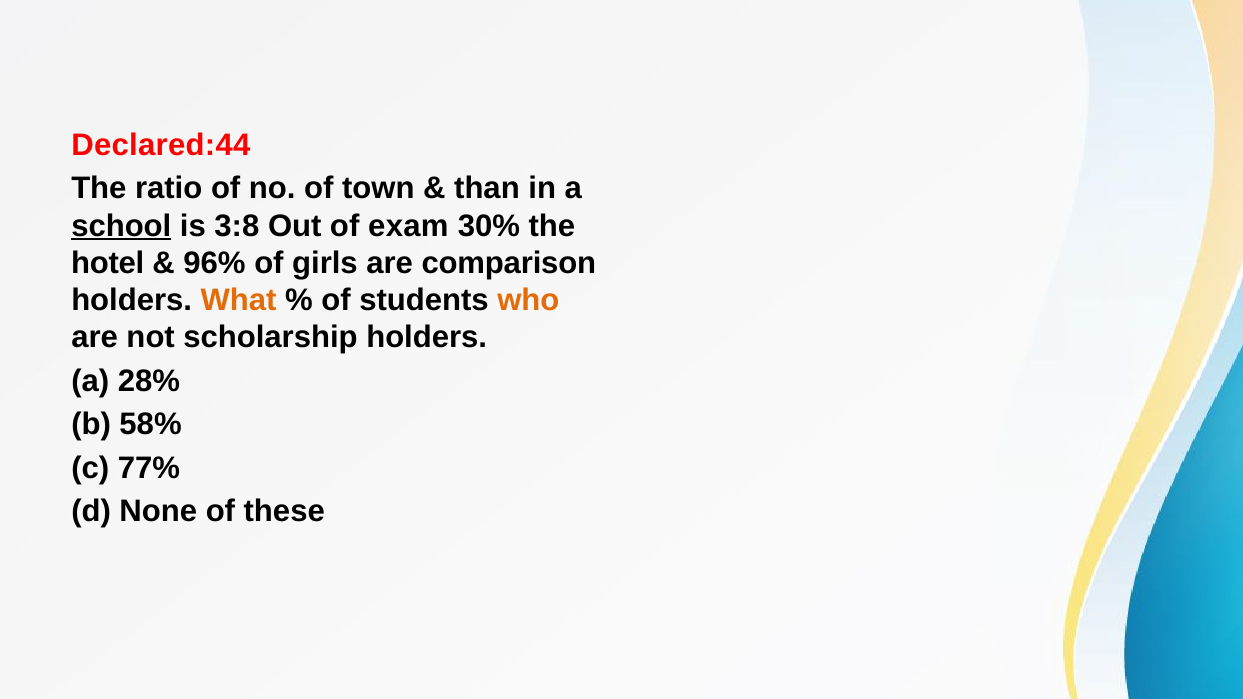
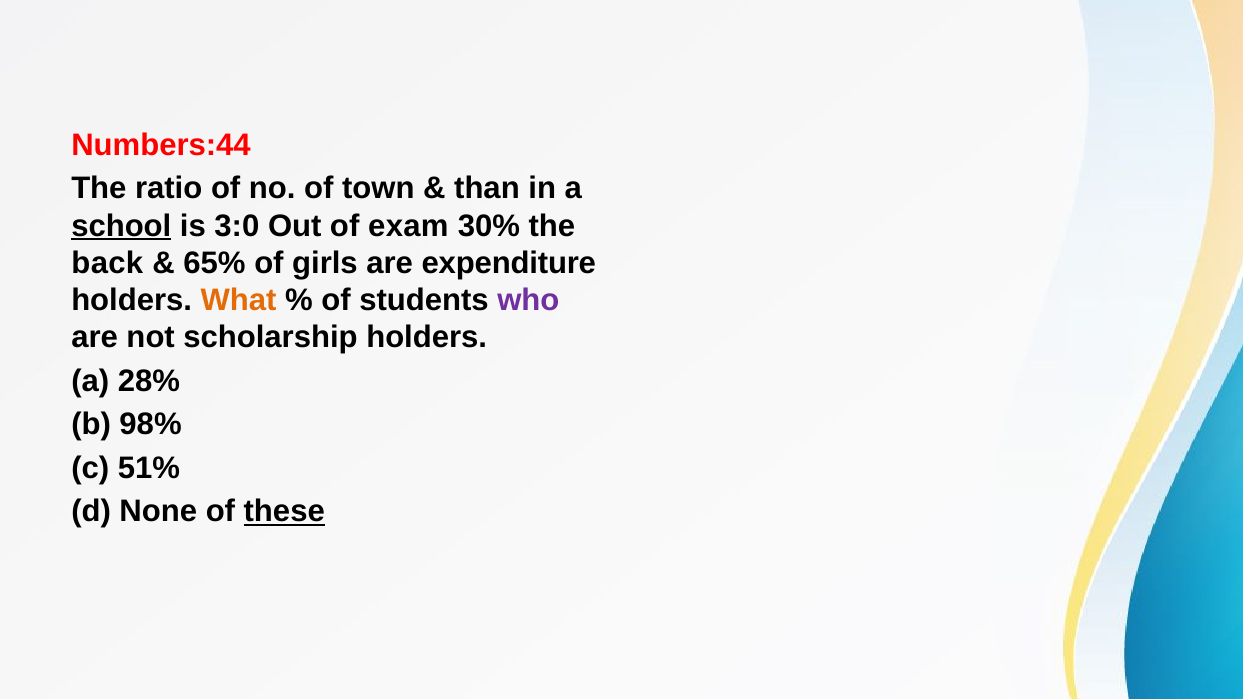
Declared:44: Declared:44 -> Numbers:44
3:8: 3:8 -> 3:0
hotel: hotel -> back
96%: 96% -> 65%
comparison: comparison -> expenditure
who colour: orange -> purple
58%: 58% -> 98%
77%: 77% -> 51%
these underline: none -> present
